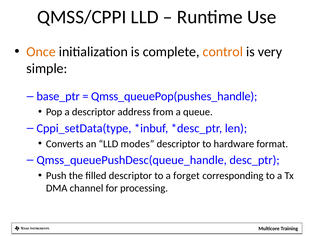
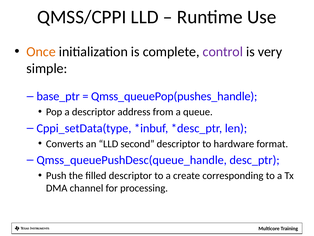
control colour: orange -> purple
modes: modes -> second
forget: forget -> create
